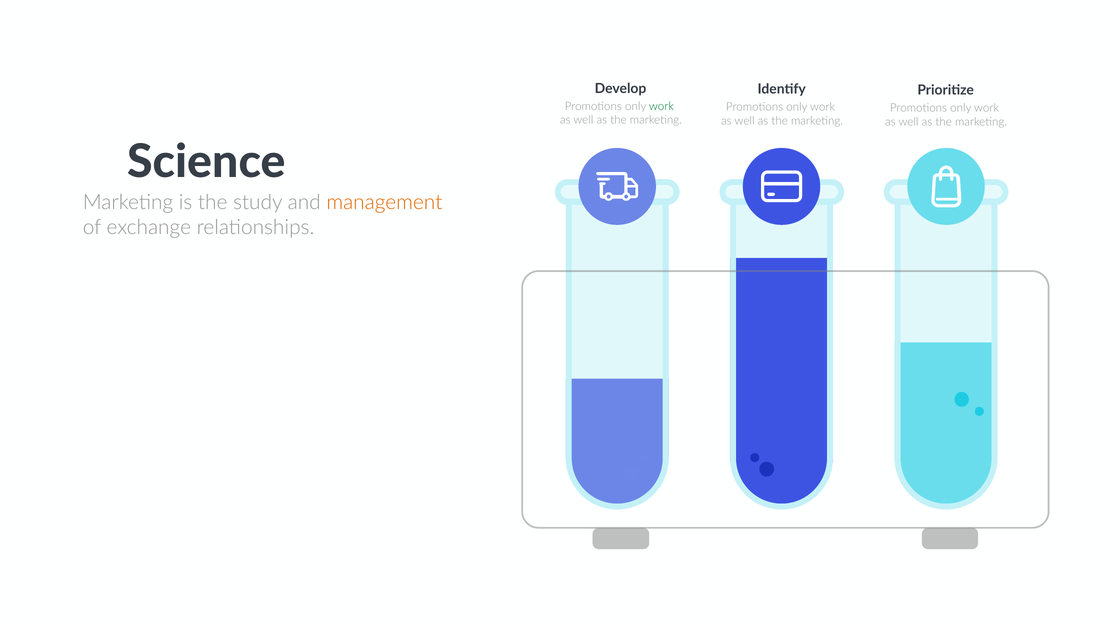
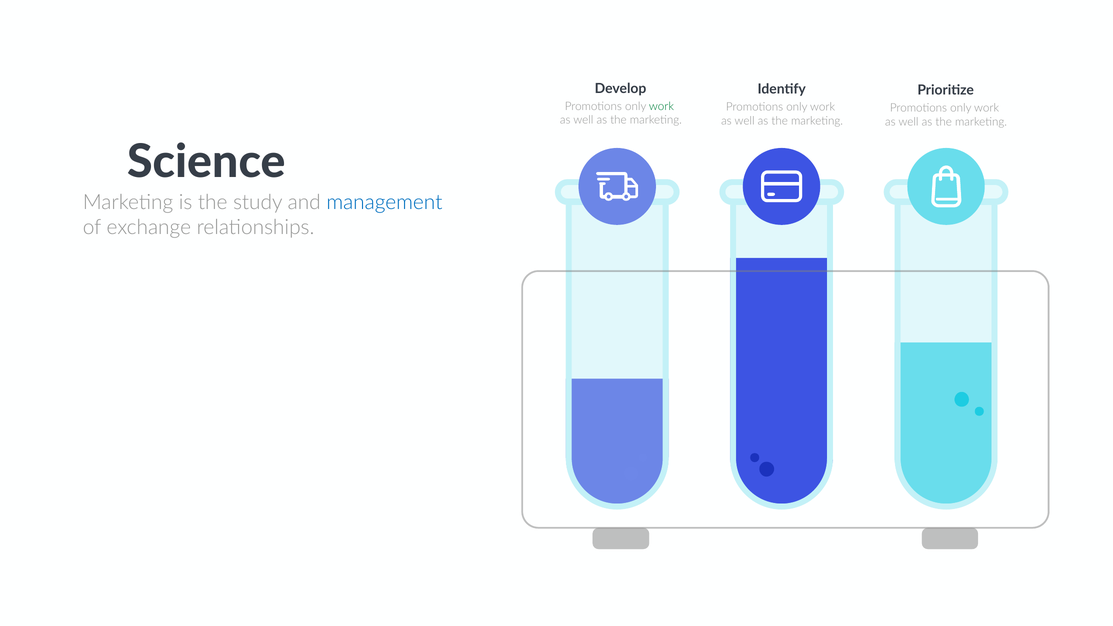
management colour: orange -> blue
